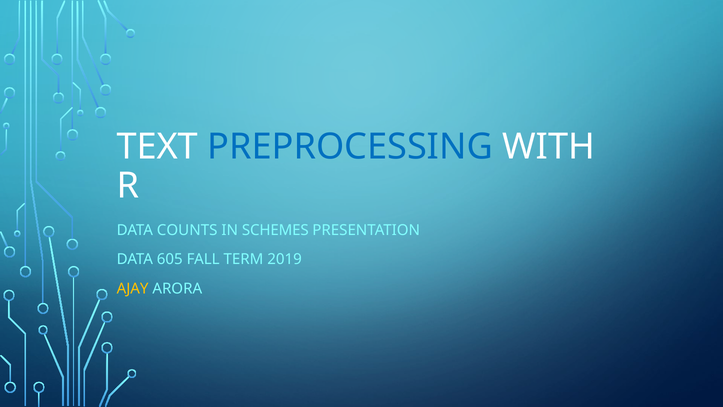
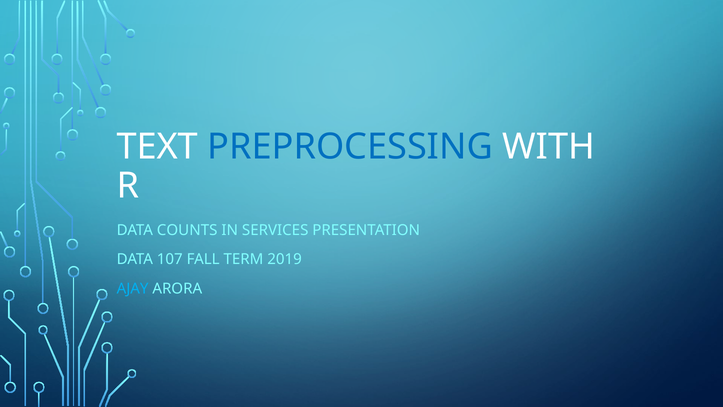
SCHEMES: SCHEMES -> SERVICES
605: 605 -> 107
AJAY colour: yellow -> light blue
